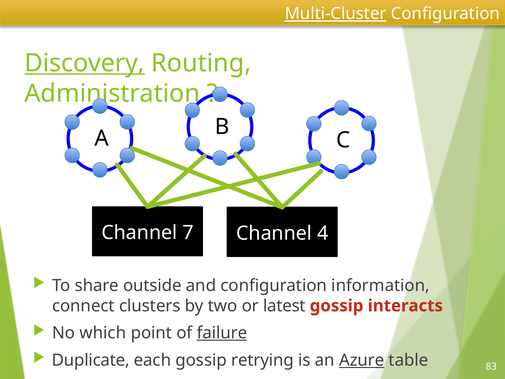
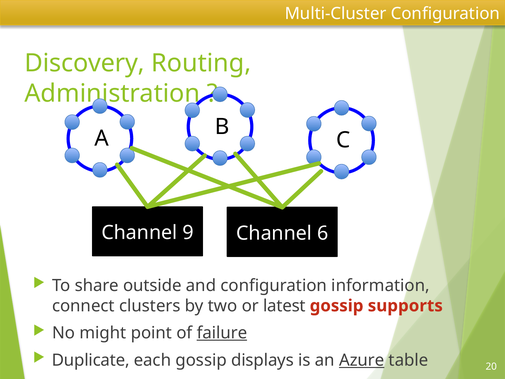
Multi-Cluster underline: present -> none
Discovery underline: present -> none
7: 7 -> 9
4: 4 -> 6
interacts: interacts -> supports
which: which -> might
retrying: retrying -> displays
83: 83 -> 20
